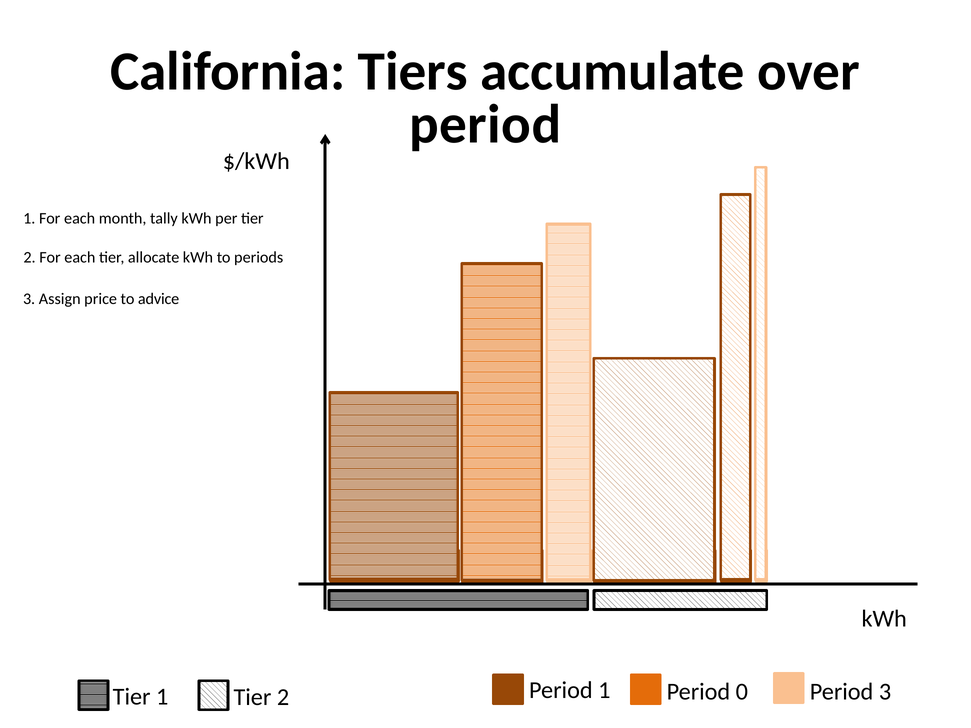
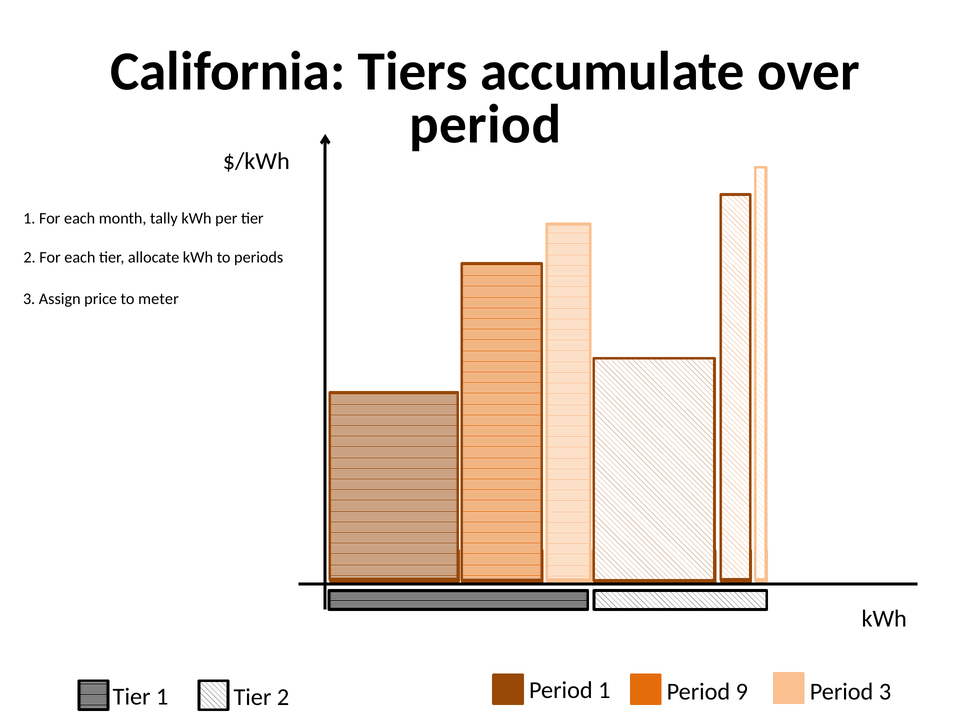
advice: advice -> meter
0: 0 -> 9
